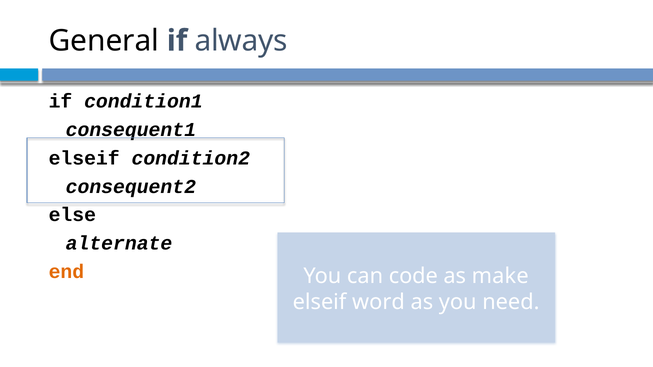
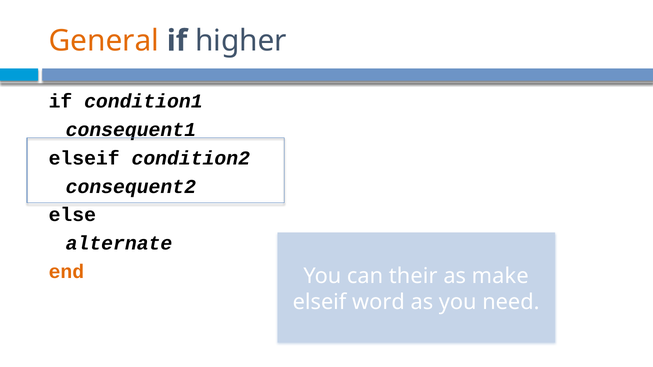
General colour: black -> orange
always: always -> higher
code: code -> their
